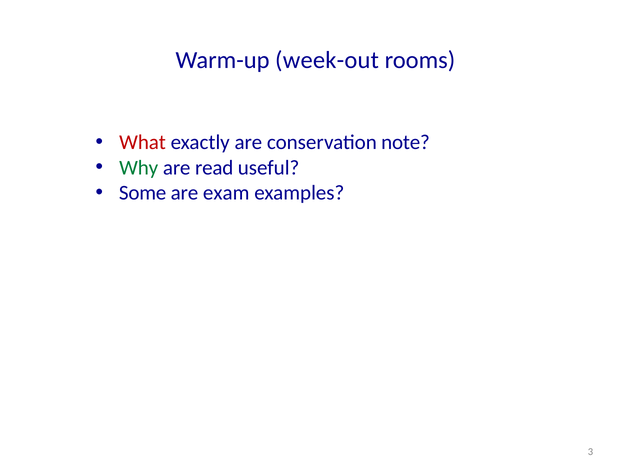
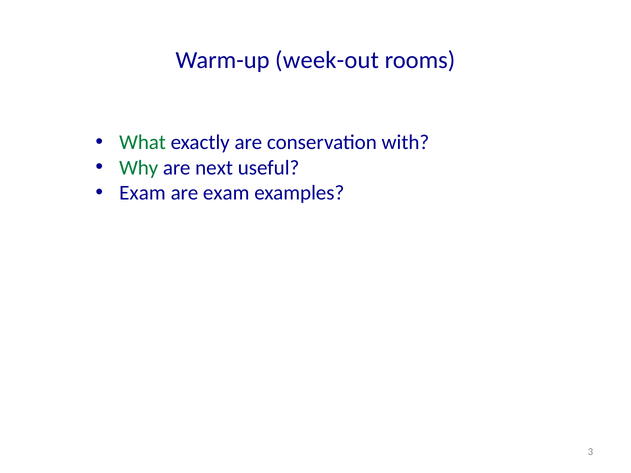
What colour: red -> green
note: note -> with
read: read -> next
Some at (143, 193): Some -> Exam
